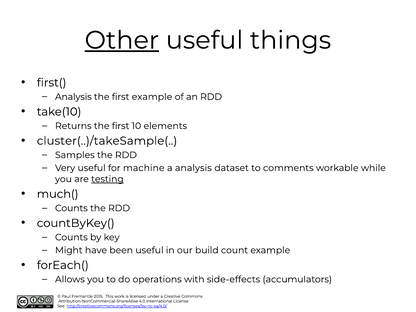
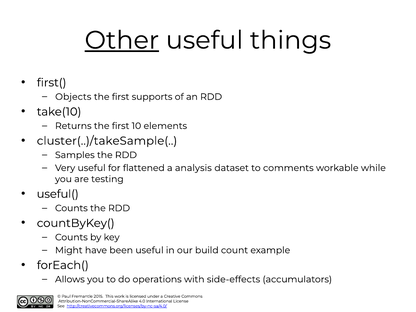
Analysis at (73, 97): Analysis -> Objects
first example: example -> supports
machine: machine -> flattened
testing underline: present -> none
much(: much( -> useful(
